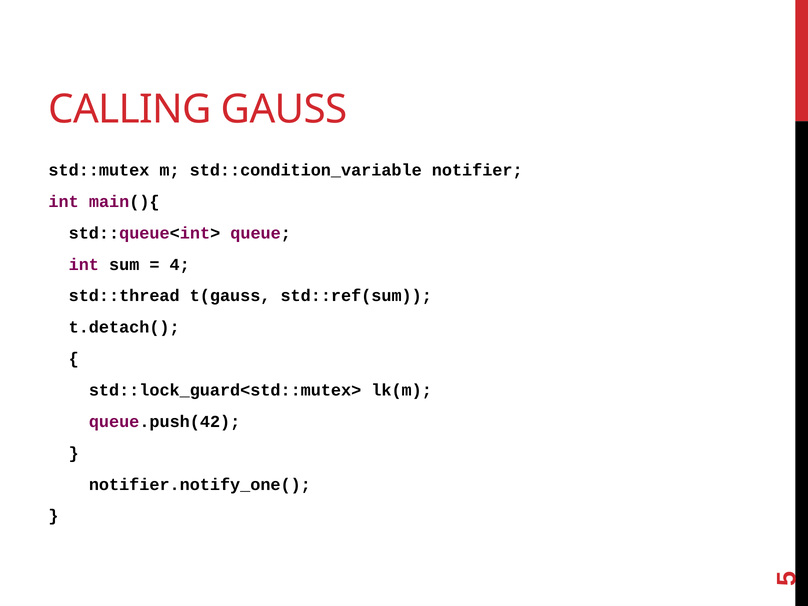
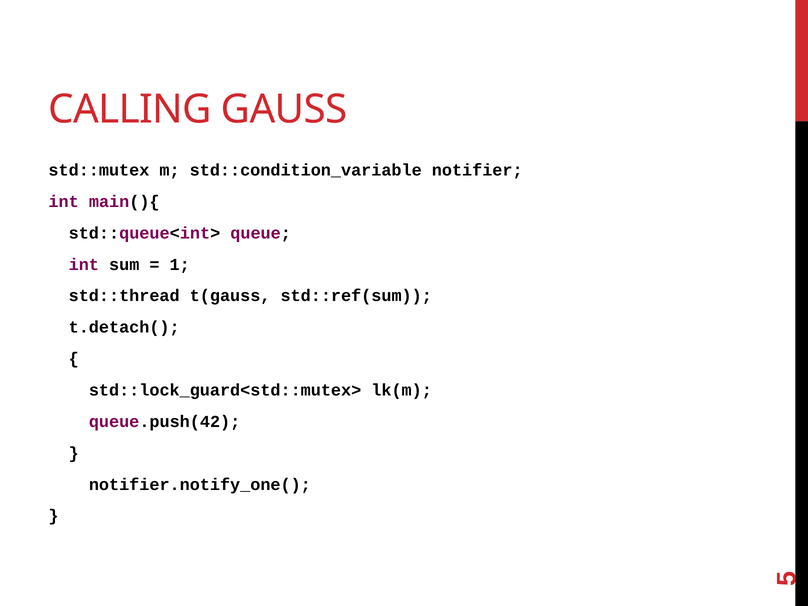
4: 4 -> 1
